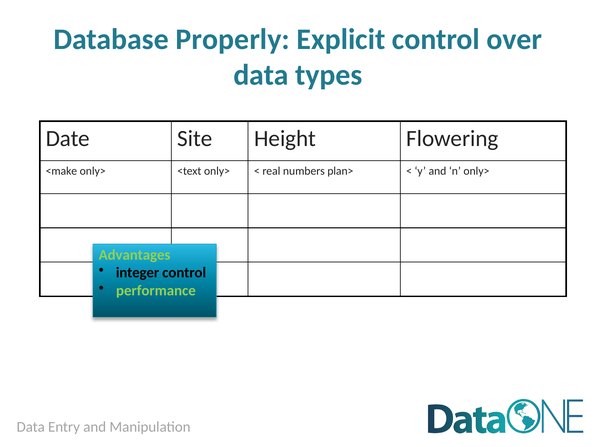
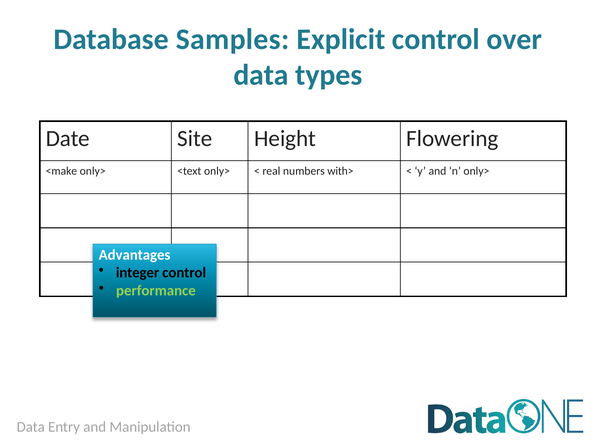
Properly: Properly -> Samples
plan>: plan> -> with>
Advantages colour: light green -> white
